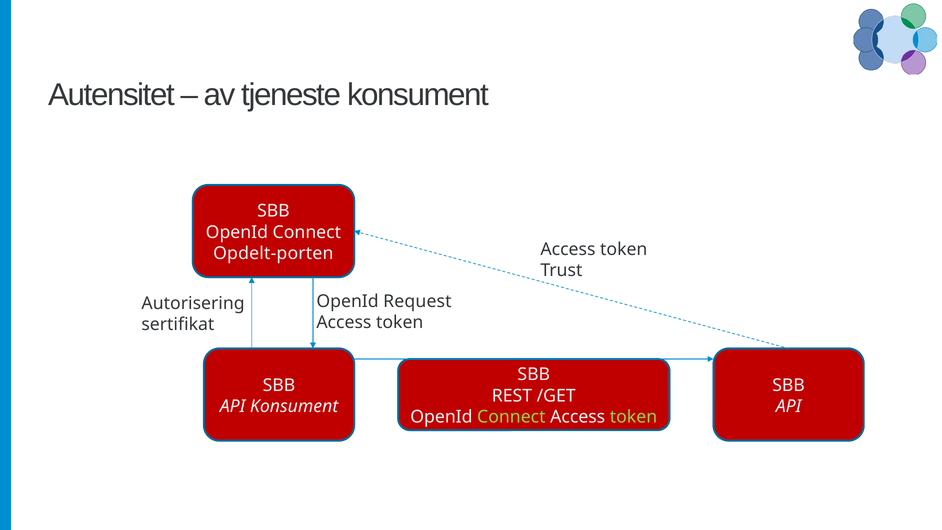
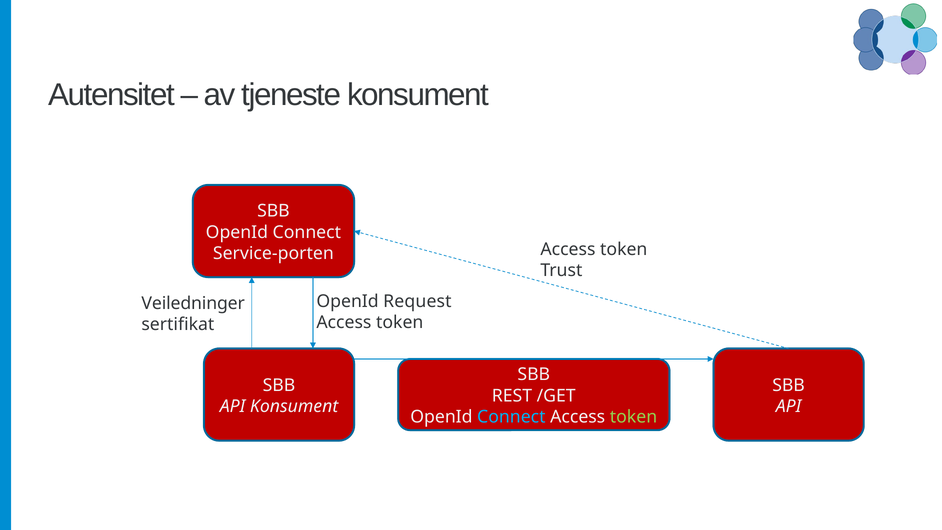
Opdelt-porten: Opdelt-porten -> Service-porten
Autorisering: Autorisering -> Veiledninger
Connect at (511, 417) colour: light green -> light blue
